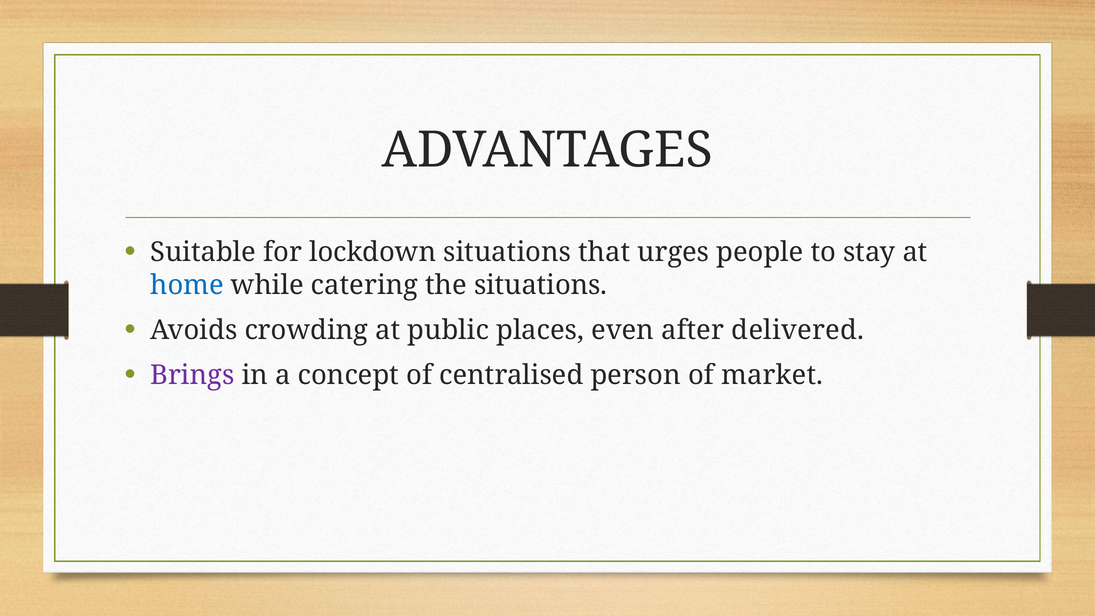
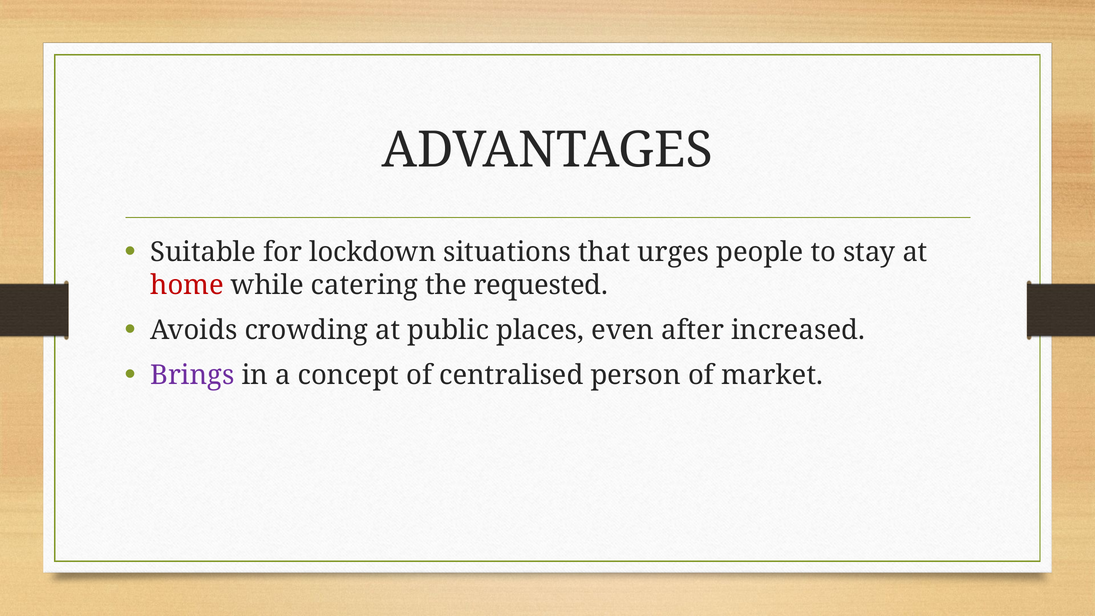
home colour: blue -> red
the situations: situations -> requested
delivered: delivered -> increased
